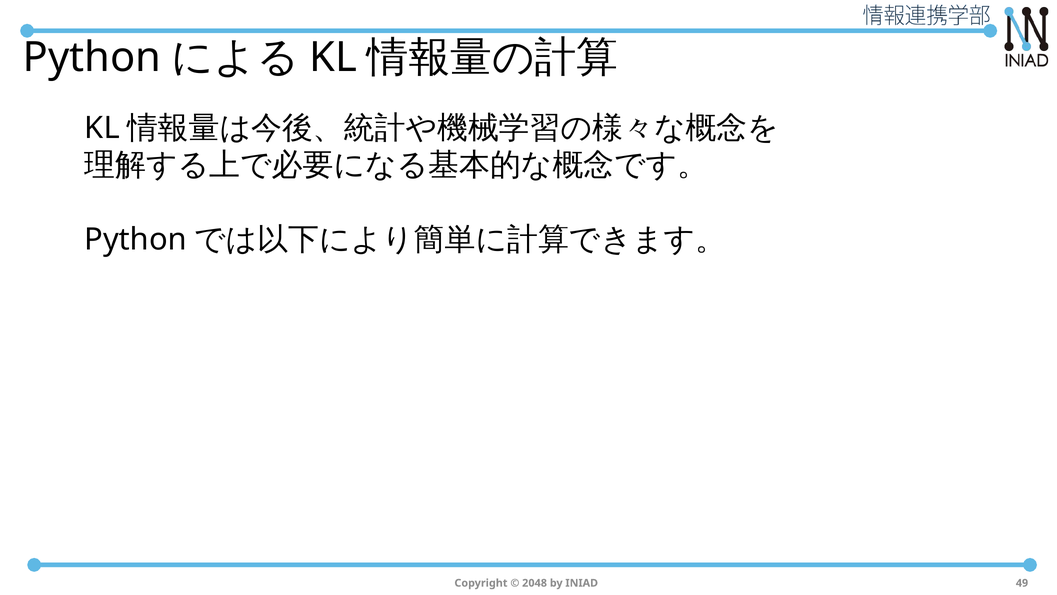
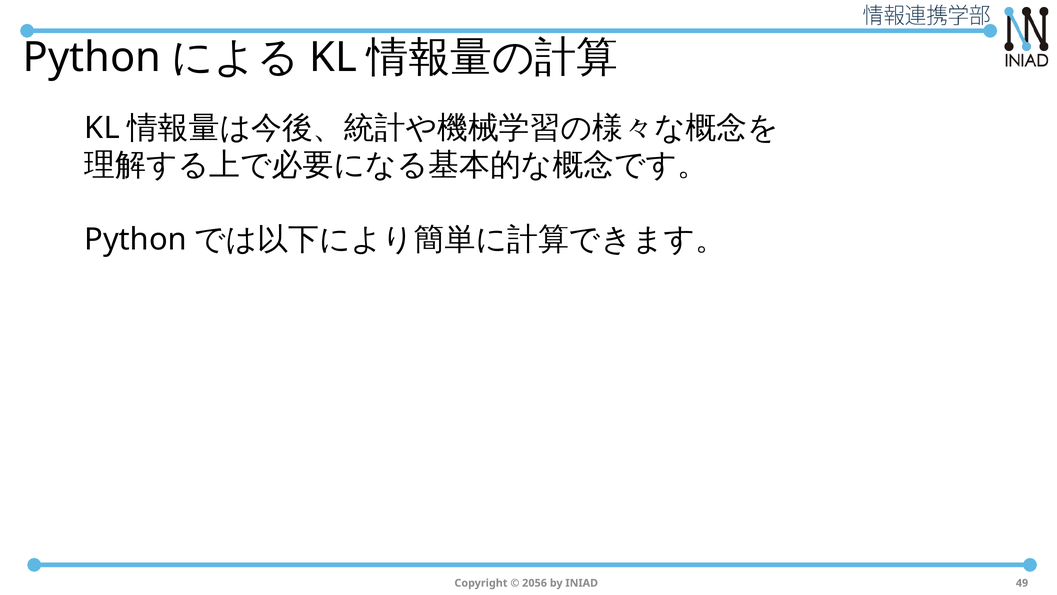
2048: 2048 -> 2056
